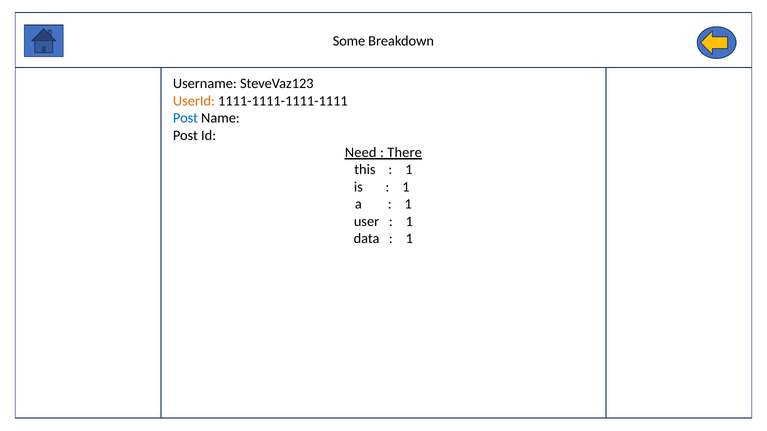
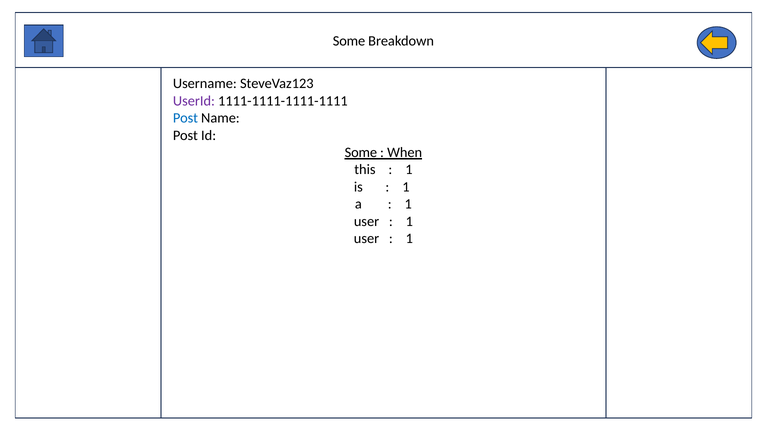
UserId colour: orange -> purple
Need at (361, 153): Need -> Some
There: There -> When
data at (367, 239): data -> user
